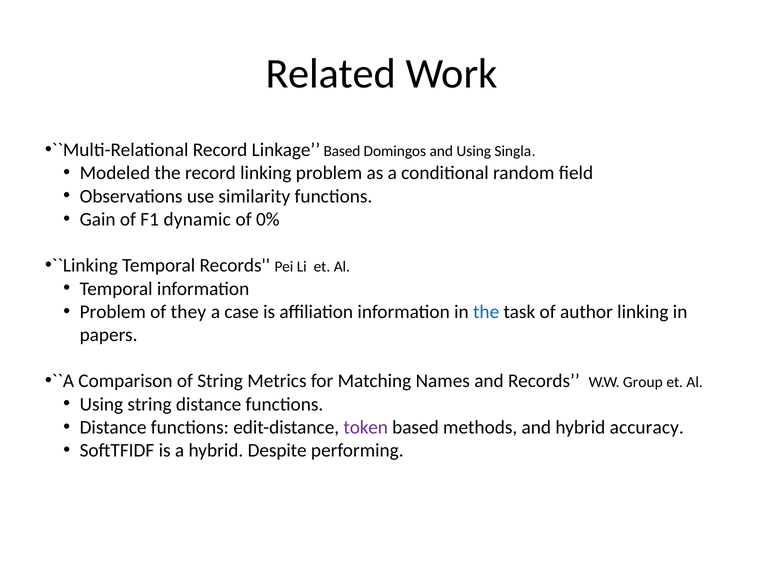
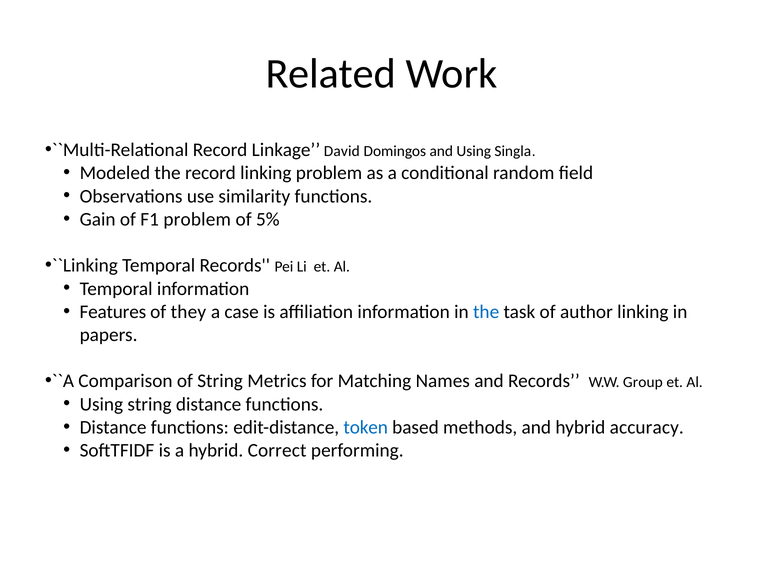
Linkage Based: Based -> David
F1 dynamic: dynamic -> problem
0%: 0% -> 5%
Problem at (113, 312): Problem -> Features
token colour: purple -> blue
Despite: Despite -> Correct
